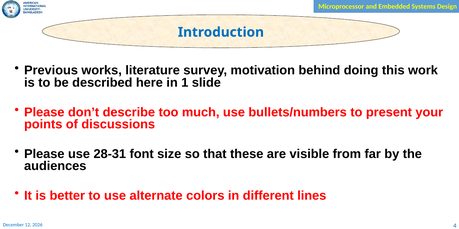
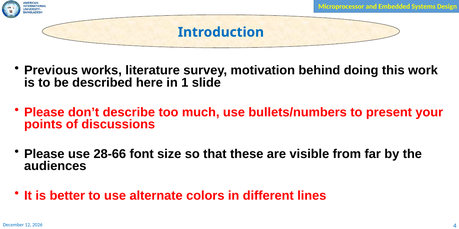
28-31: 28-31 -> 28-66
